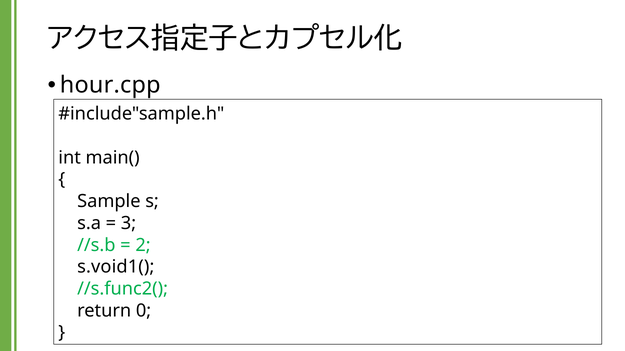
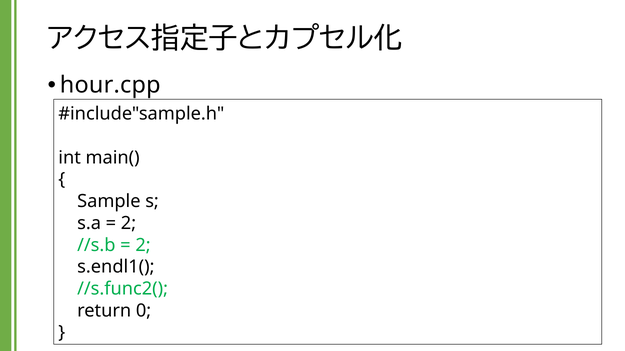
3 at (128, 224): 3 -> 2
s.void1(: s.void1( -> s.endl1(
